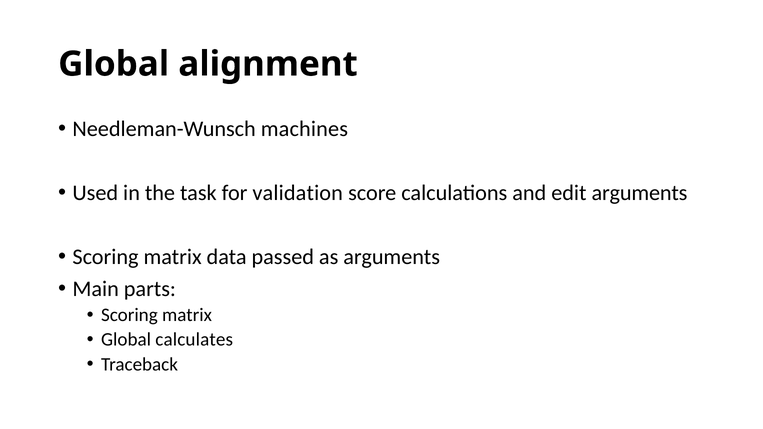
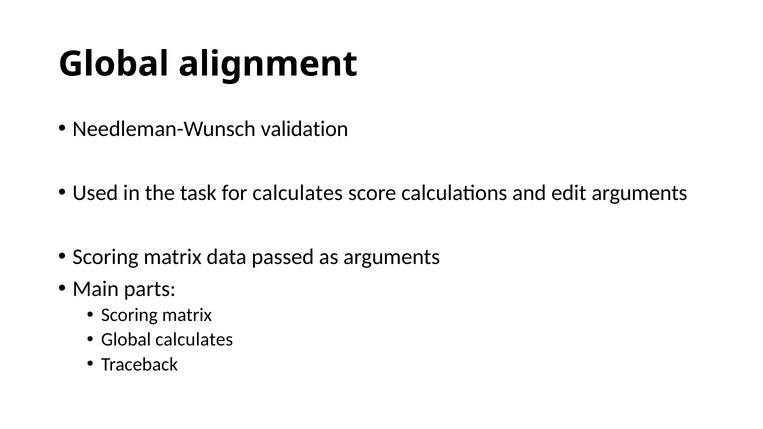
machines: machines -> validation
for validation: validation -> calculates
